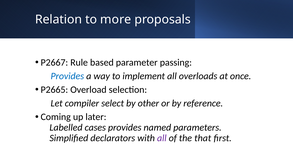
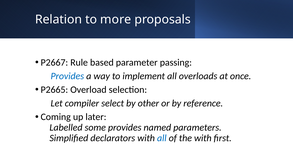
cases: cases -> some
all at (162, 138) colour: purple -> blue
the that: that -> with
